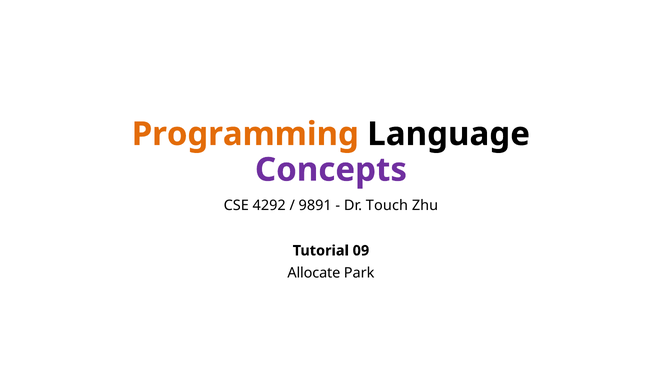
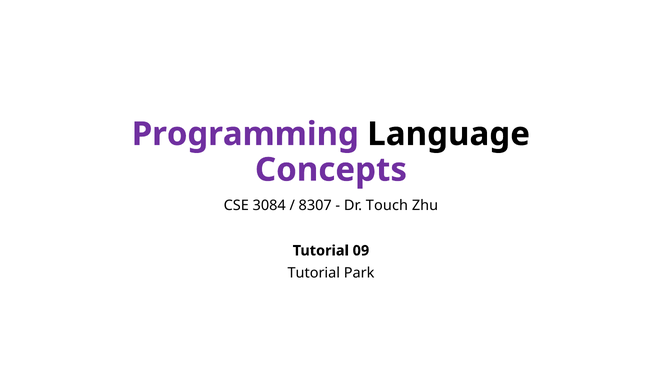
Programming colour: orange -> purple
4292: 4292 -> 3084
9891: 9891 -> 8307
Allocate at (314, 273): Allocate -> Tutorial
